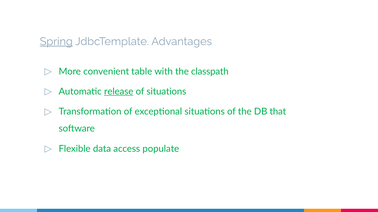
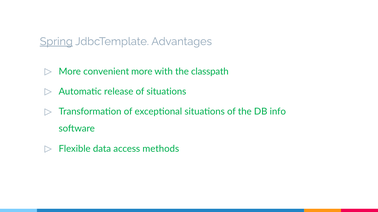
convenient table: table -> more
release underline: present -> none
that: that -> info
populate: populate -> methods
